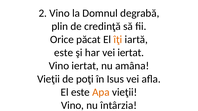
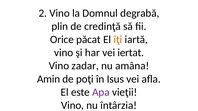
este at (64, 53): este -> vino
Vino iertat: iertat -> zadar
Vieţii at (49, 79): Vieţii -> Amin
Apa colour: orange -> purple
